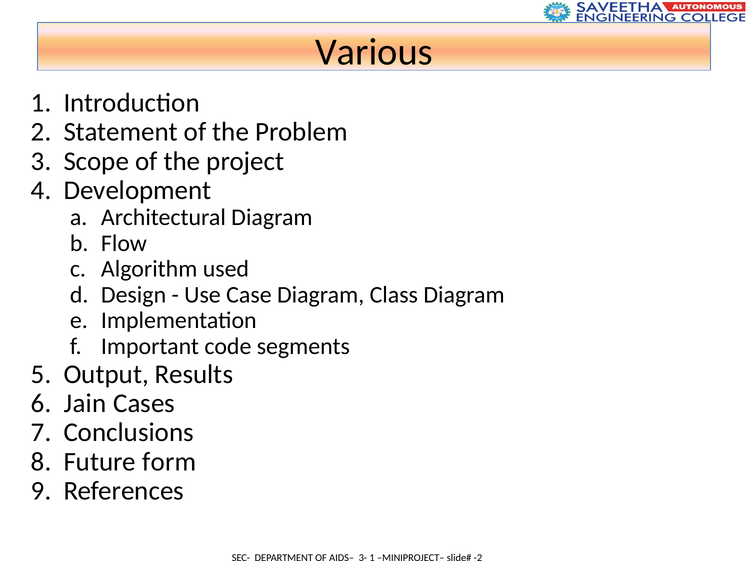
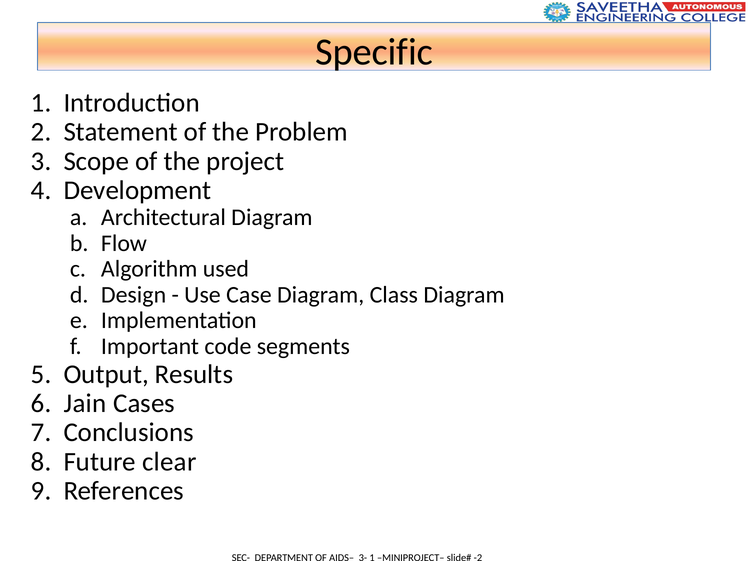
Various: Various -> Specific
form: form -> clear
